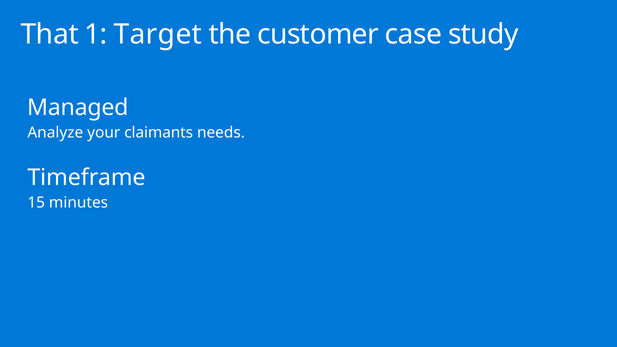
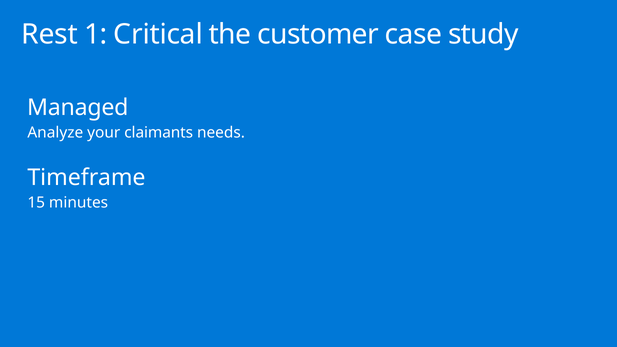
That: That -> Rest
Target: Target -> Critical
